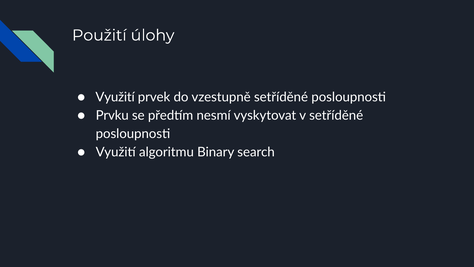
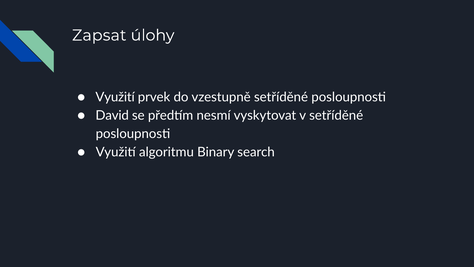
Použití: Použití -> Zapsat
Prvku: Prvku -> David
